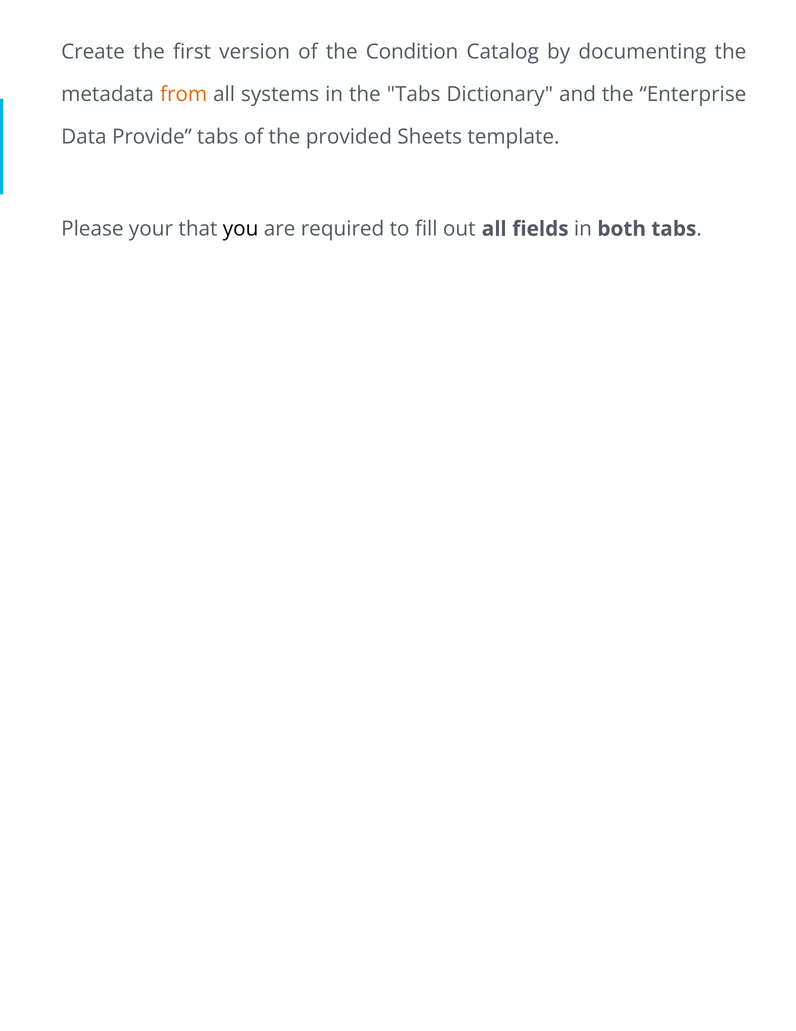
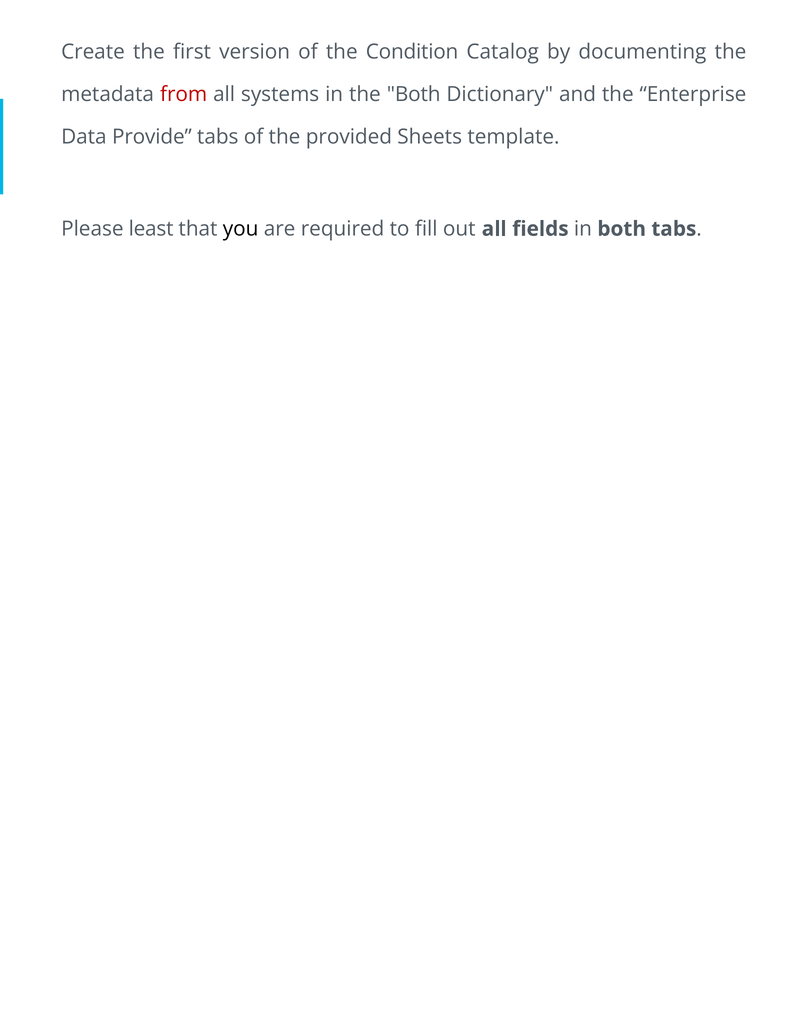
from colour: orange -> red
the Tabs: Tabs -> Both
your: your -> least
